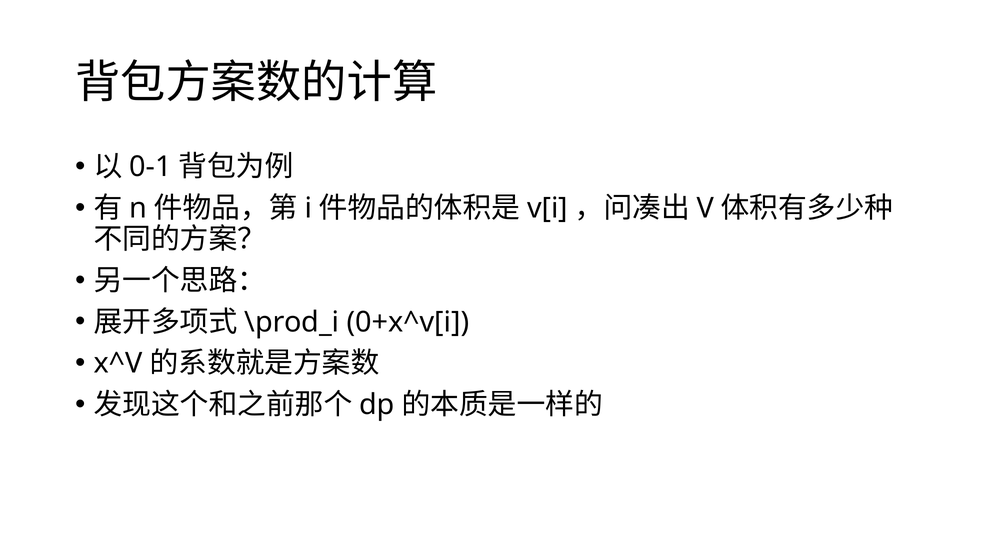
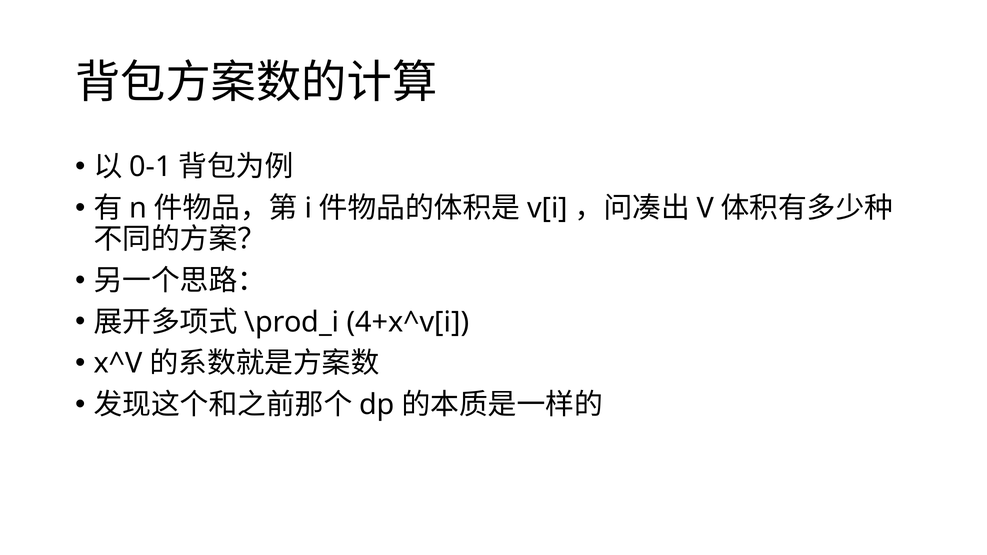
0+x^v[i: 0+x^v[i -> 4+x^v[i
